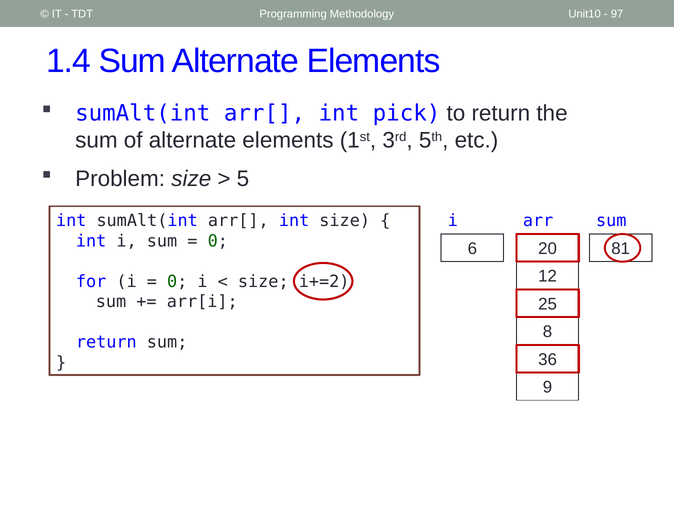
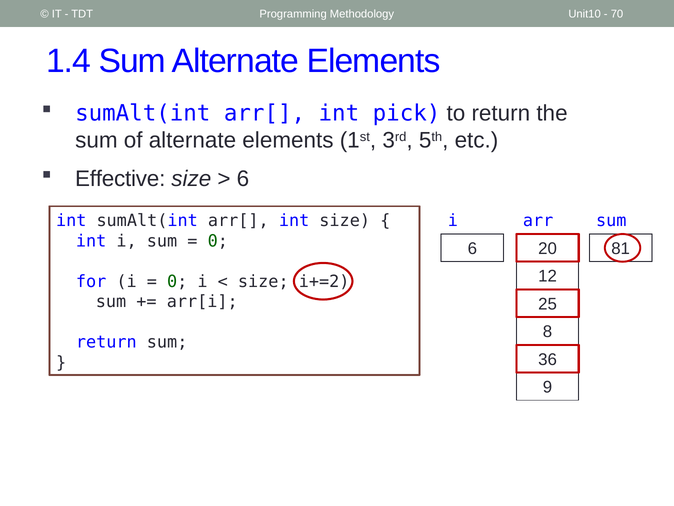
97: 97 -> 70
Problem: Problem -> Effective
5: 5 -> 6
